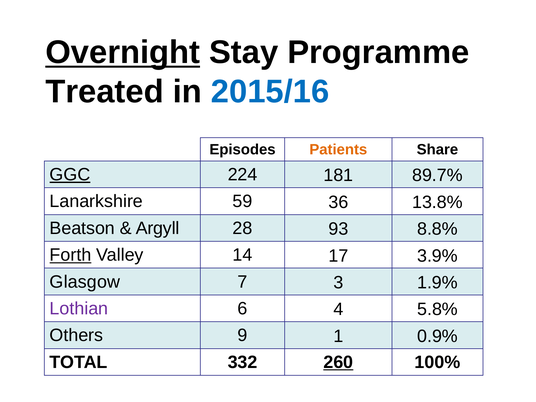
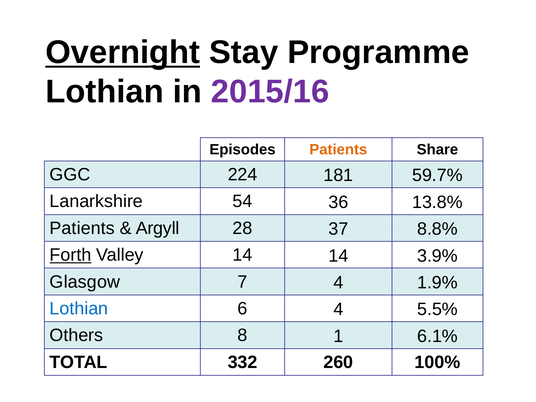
Treated at (105, 92): Treated -> Lothian
2015/16 colour: blue -> purple
GGC underline: present -> none
89.7%: 89.7% -> 59.7%
59: 59 -> 54
Beatson at (82, 228): Beatson -> Patients
93: 93 -> 37
14 17: 17 -> 14
7 3: 3 -> 4
Lothian at (79, 309) colour: purple -> blue
5.8%: 5.8% -> 5.5%
9: 9 -> 8
0.9%: 0.9% -> 6.1%
260 underline: present -> none
